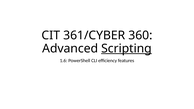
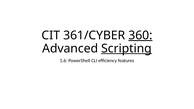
360 underline: none -> present
